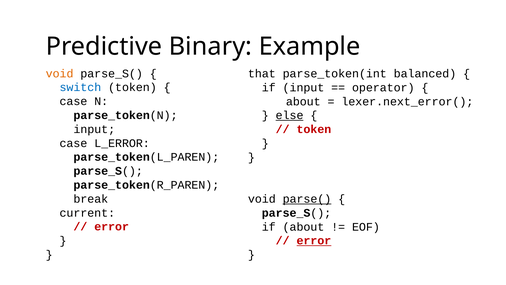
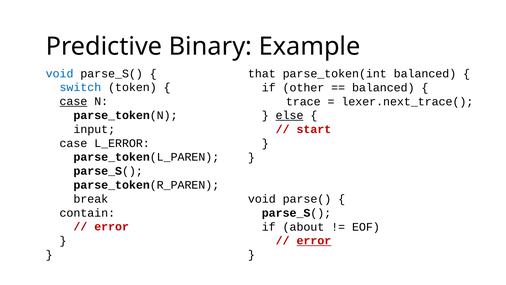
void at (60, 73) colour: orange -> blue
if input: input -> other
operator at (383, 87): operator -> balanced
case at (73, 101) underline: none -> present
about at (303, 101): about -> trace
lexer.next_error(: lexer.next_error( -> lexer.next_trace(
token at (314, 129): token -> start
parse( underline: present -> none
current: current -> contain
